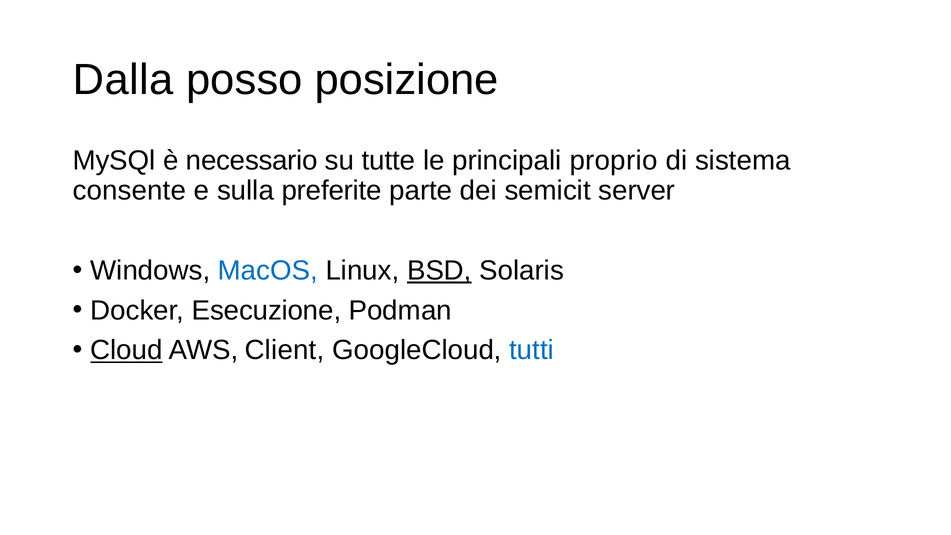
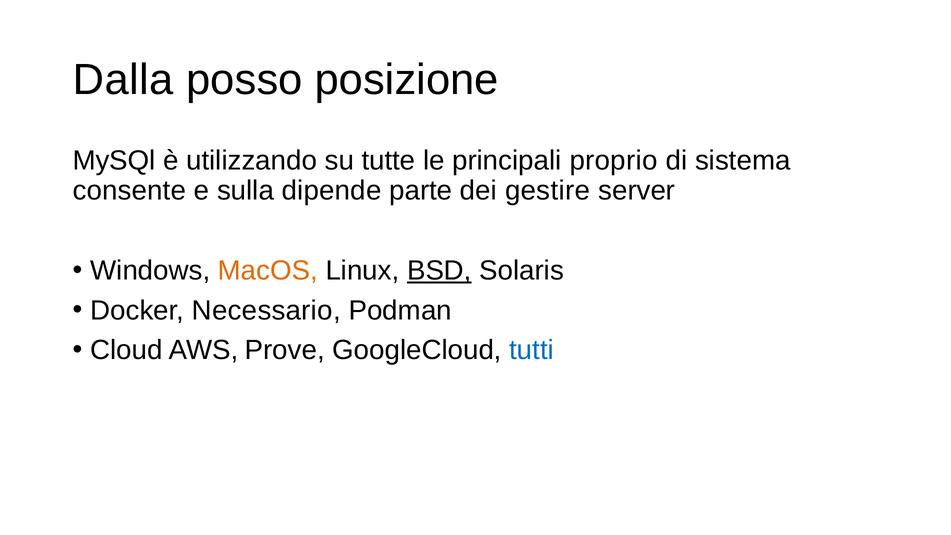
necessario: necessario -> utilizzando
preferite: preferite -> dipende
semicit: semicit -> gestire
MacOS colour: blue -> orange
Esecuzione: Esecuzione -> Necessario
Cloud underline: present -> none
Client: Client -> Prove
